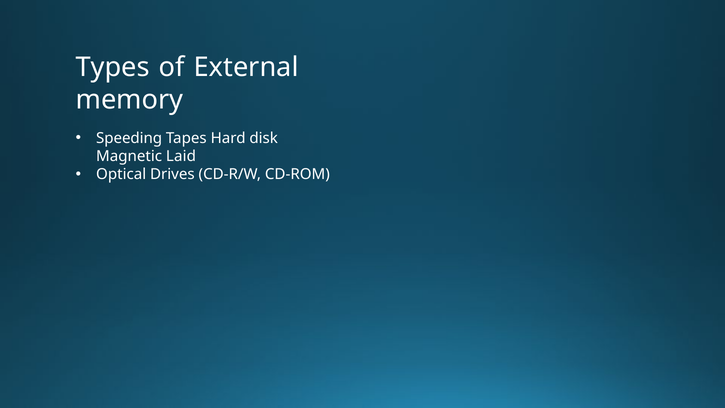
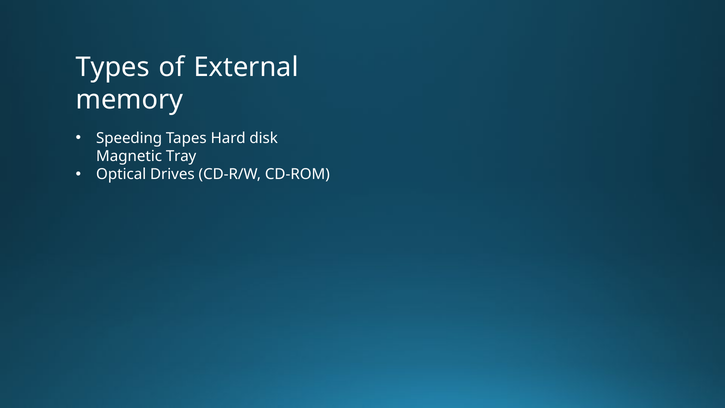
Laid: Laid -> Tray
